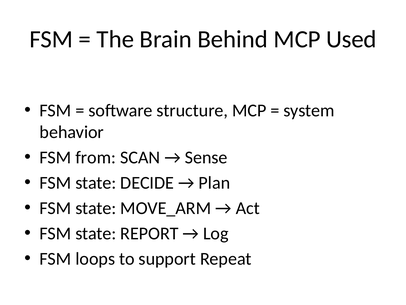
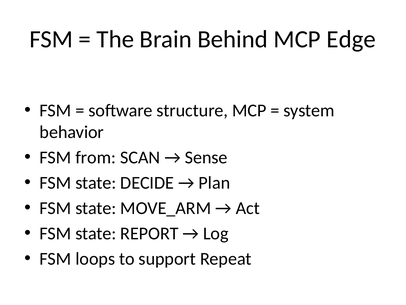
Used: Used -> Edge
